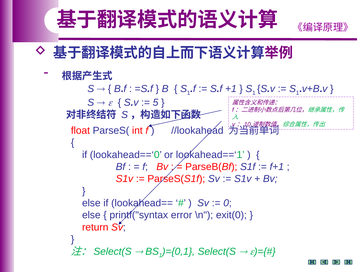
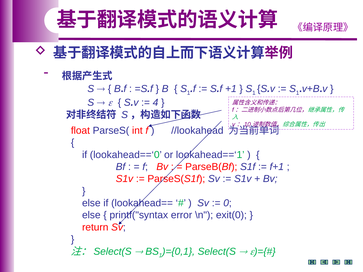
5: 5 -> 4
